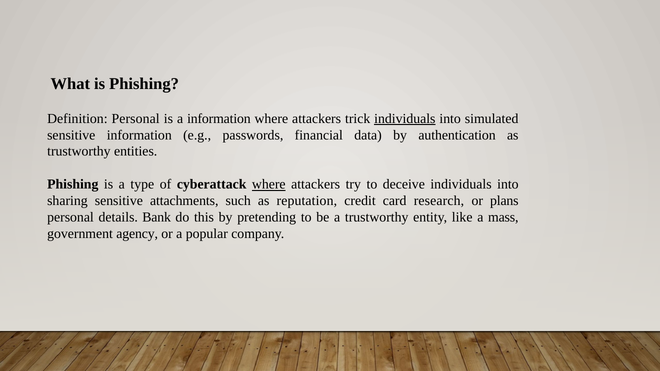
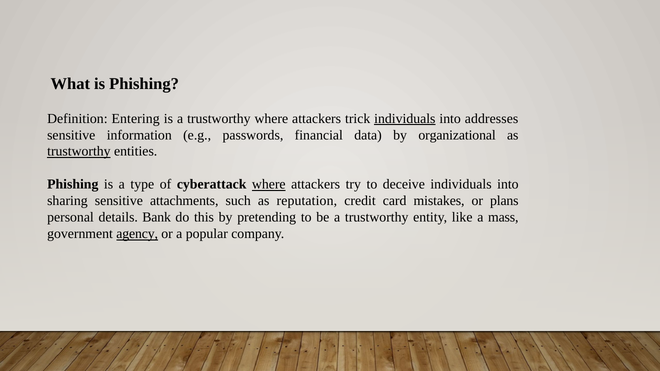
Definition Personal: Personal -> Entering
is a information: information -> trustworthy
simulated: simulated -> addresses
authentication: authentication -> organizational
trustworthy at (79, 152) underline: none -> present
research: research -> mistakes
agency underline: none -> present
